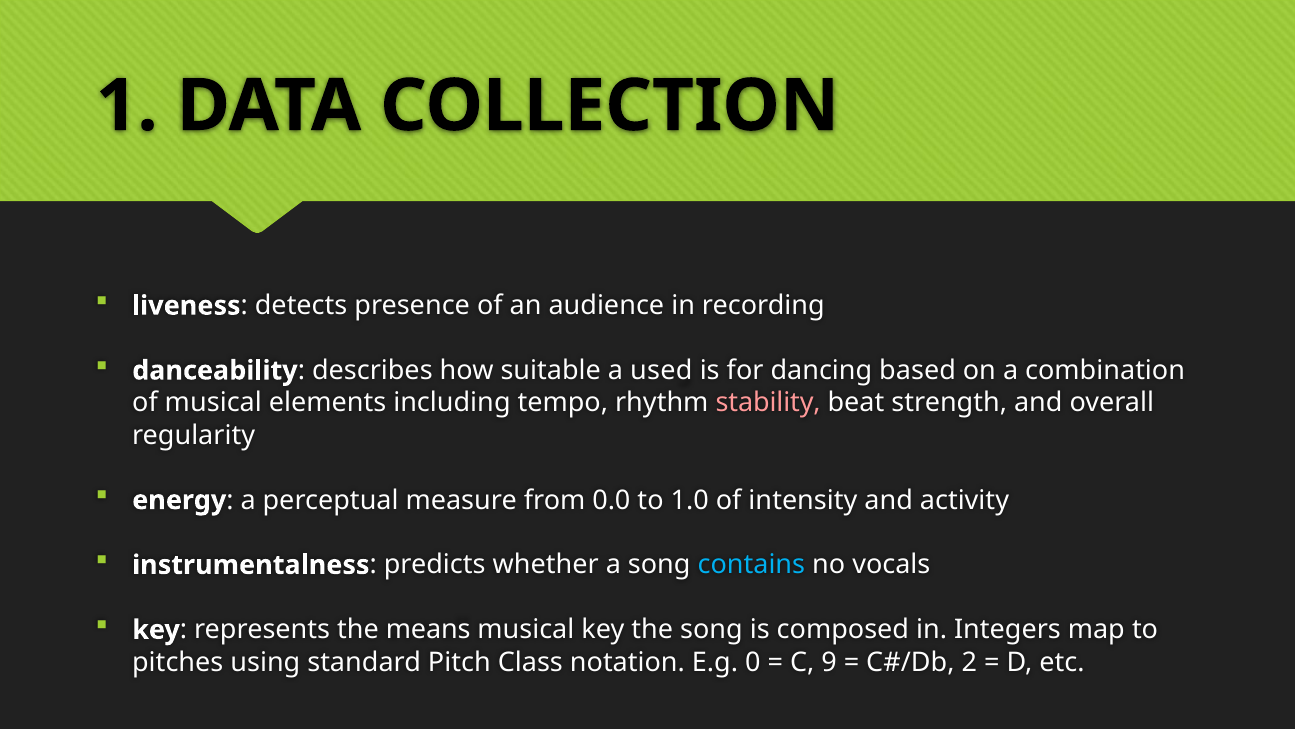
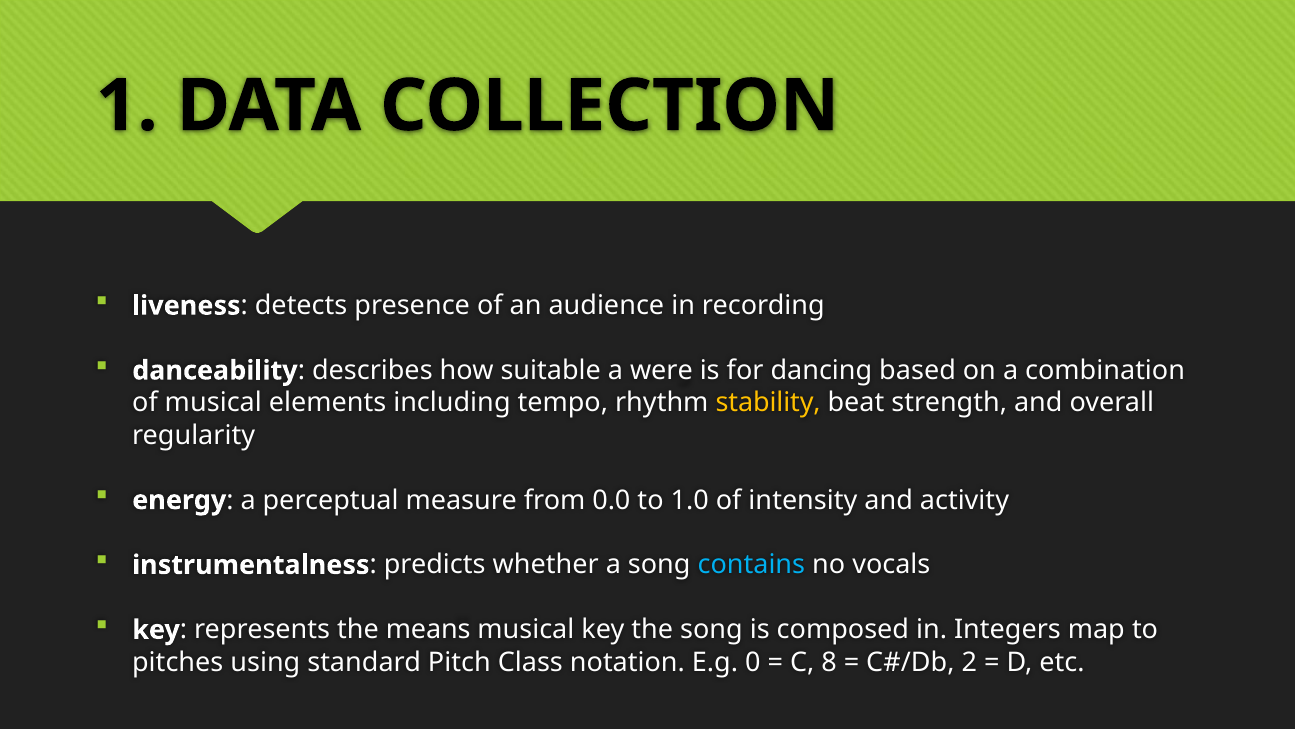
used: used -> were
stability colour: pink -> yellow
9: 9 -> 8
